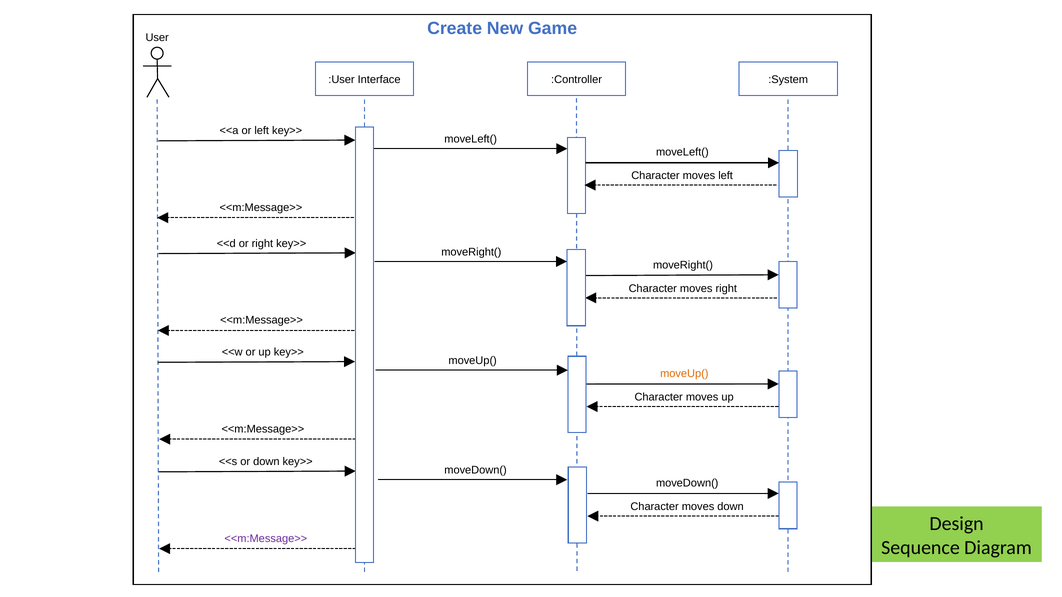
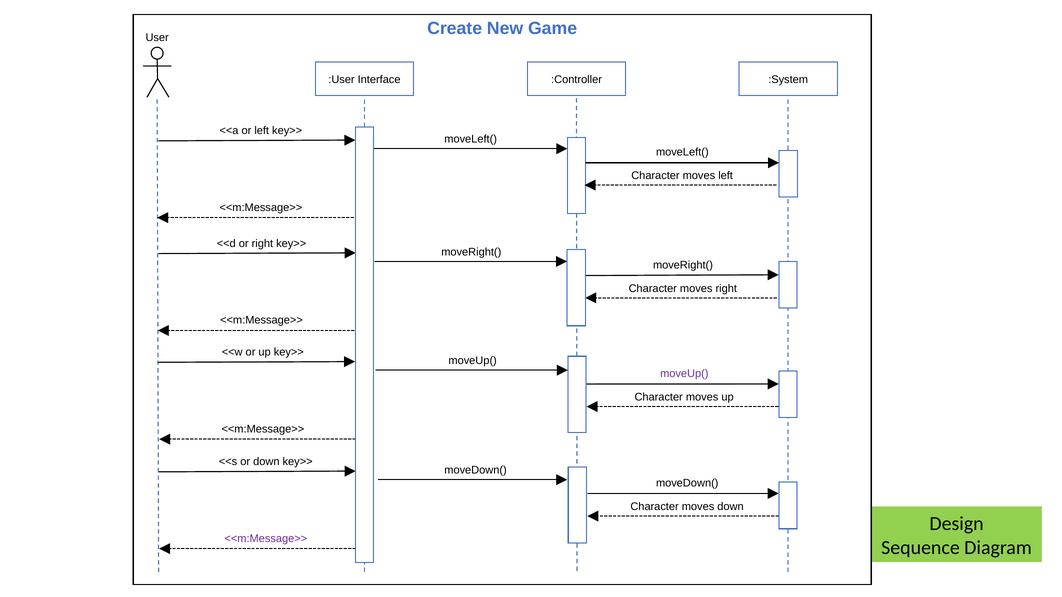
moveUp( at (684, 374) colour: orange -> purple
